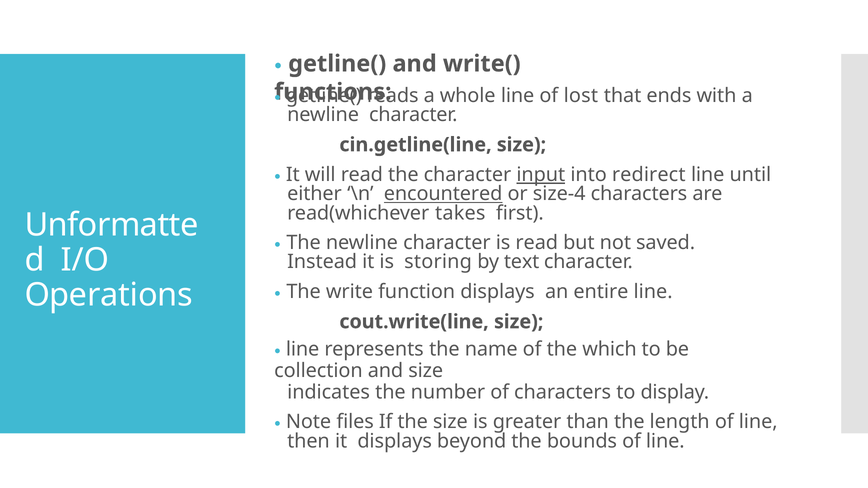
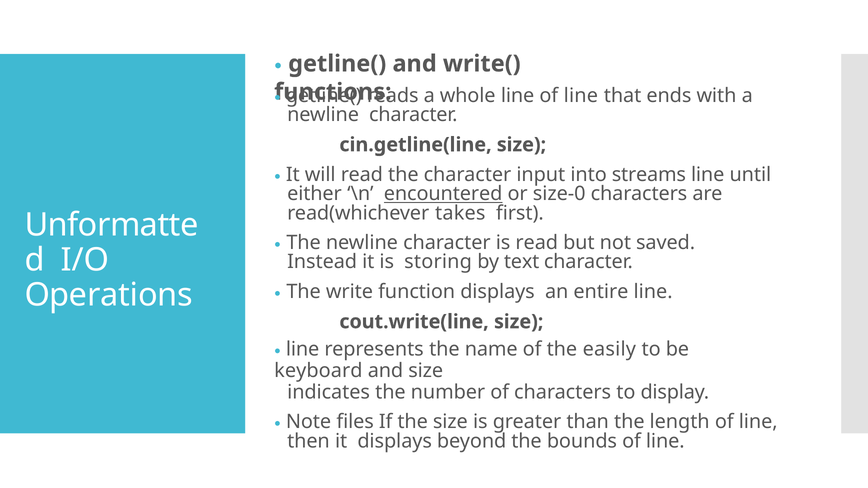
line of lost: lost -> line
input underline: present -> none
redirect: redirect -> streams
size-4: size-4 -> size-0
which: which -> easily
collection: collection -> keyboard
